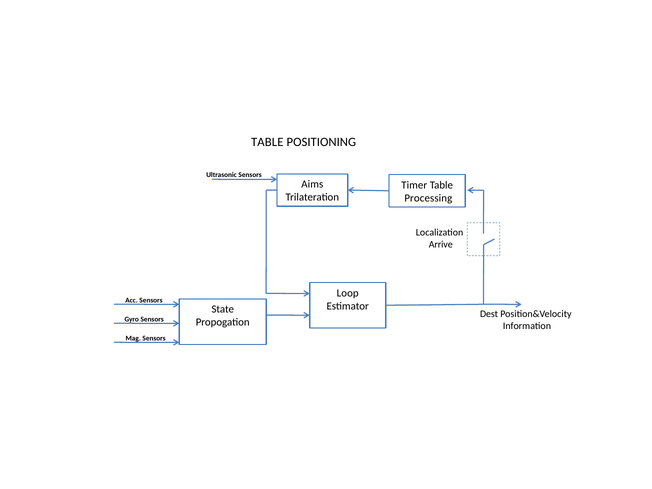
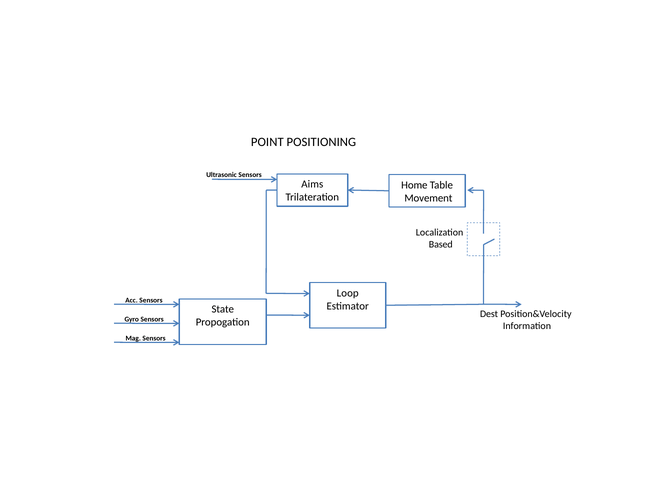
TABLE at (267, 142): TABLE -> POINT
Timer: Timer -> Home
Processing: Processing -> Movement
Arrive: Arrive -> Based
